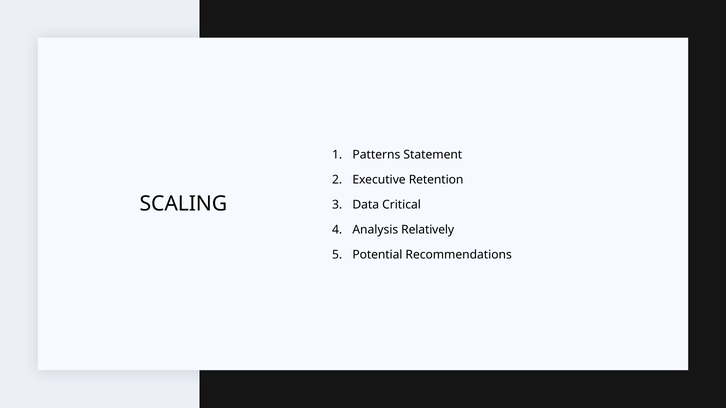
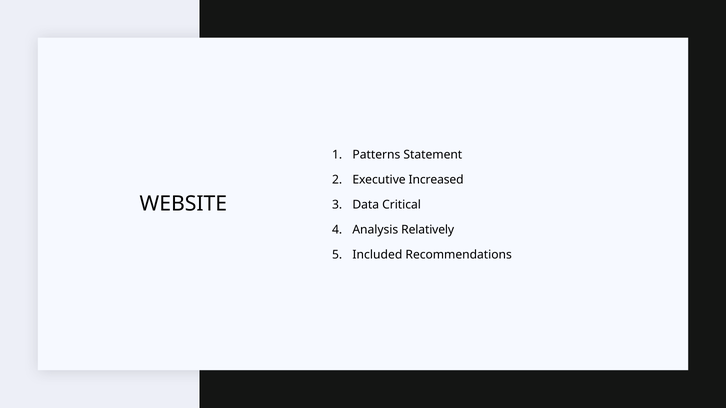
Retention: Retention -> Increased
SCALING: SCALING -> WEBSITE
Potential: Potential -> Included
